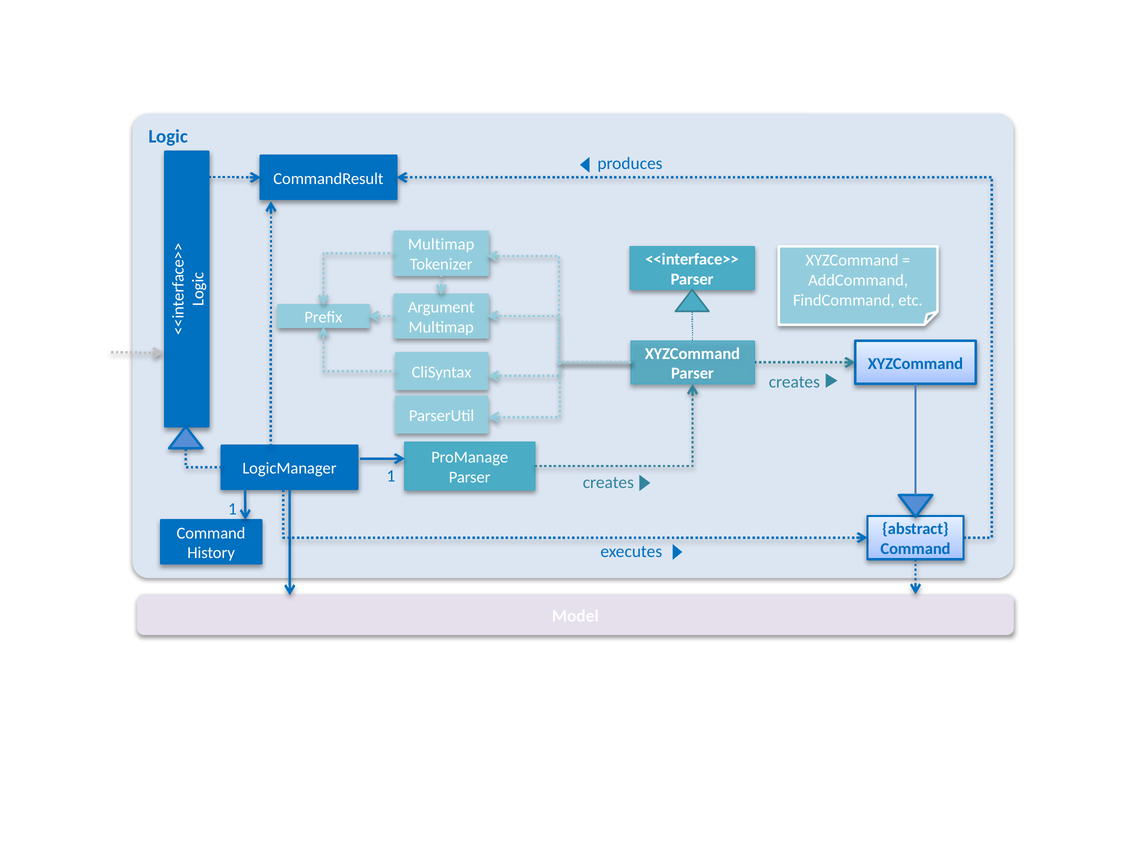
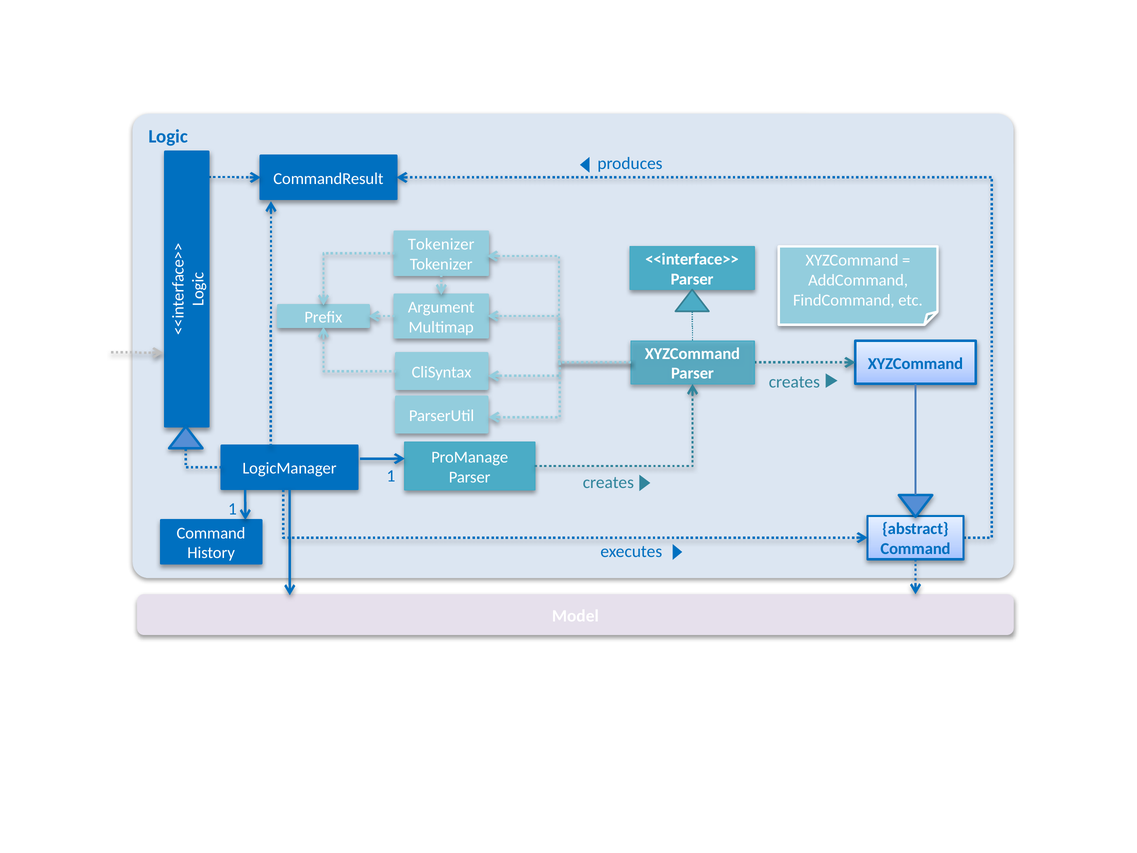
Multimap at (441, 244): Multimap -> Tokenizer
